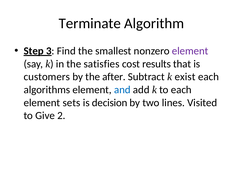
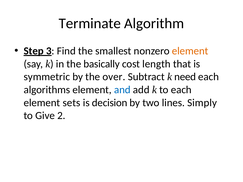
element at (190, 51) colour: purple -> orange
satisfies: satisfies -> basically
results: results -> length
customers: customers -> symmetric
after: after -> over
exist: exist -> need
Visited: Visited -> Simply
